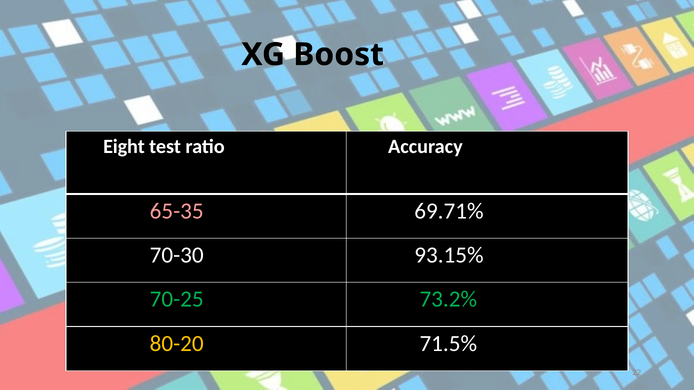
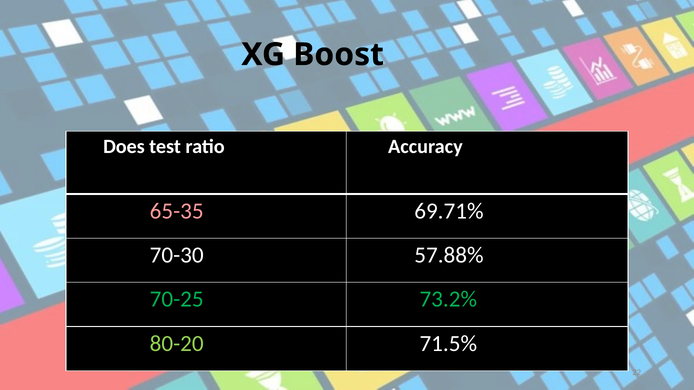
Eight: Eight -> Does
93.15%: 93.15% -> 57.88%
80-20 colour: yellow -> light green
